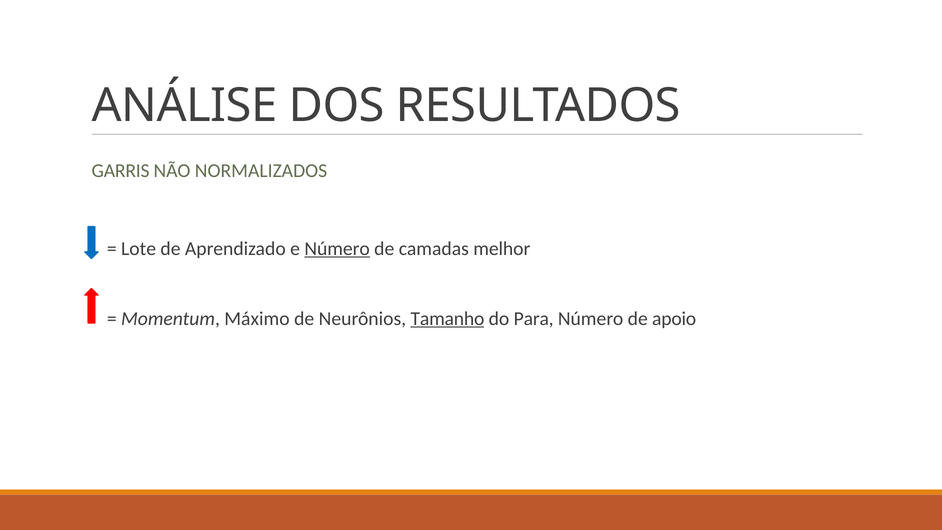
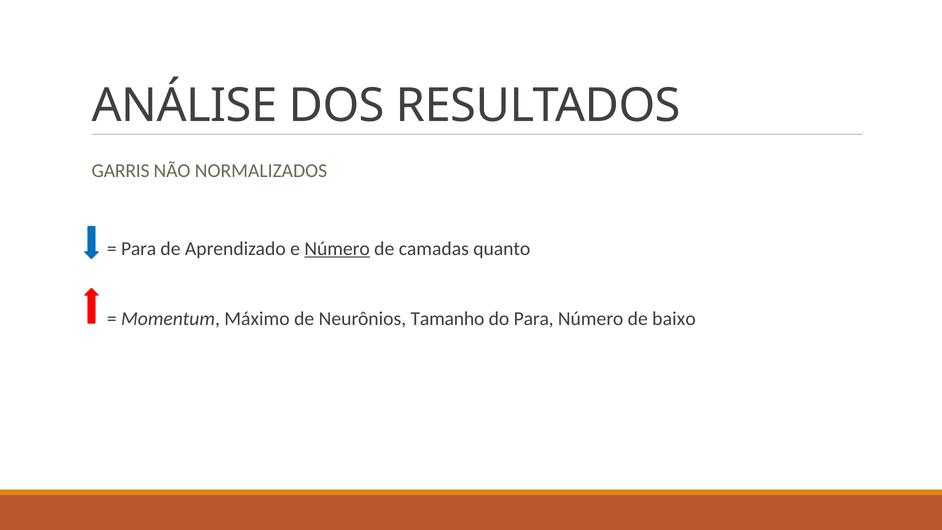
Lote at (139, 249): Lote -> Para
melhor: melhor -> quanto
Tamanho underline: present -> none
apoio: apoio -> baixo
